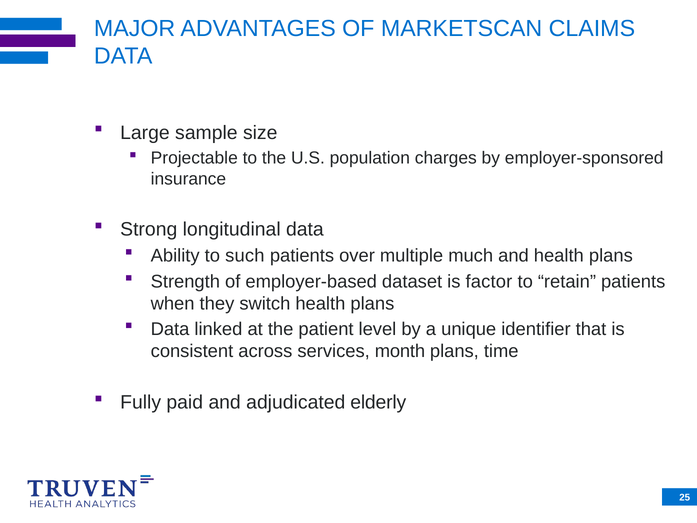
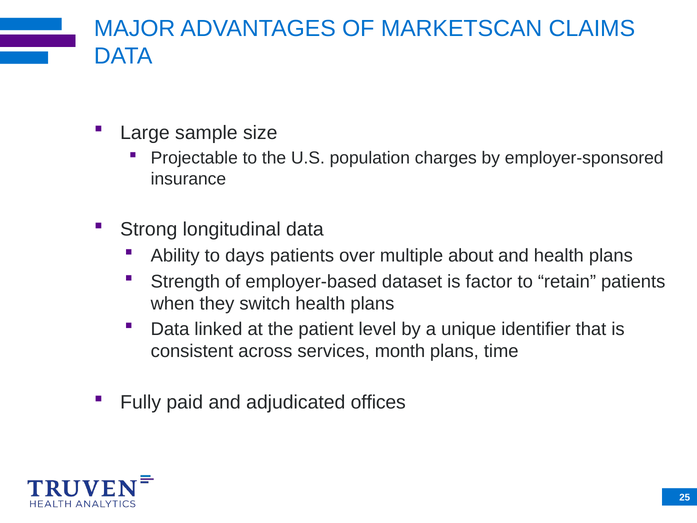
such: such -> days
much: much -> about
elderly: elderly -> offices
